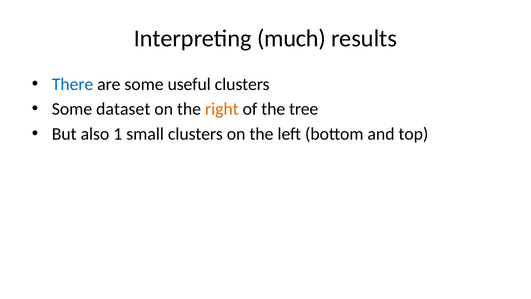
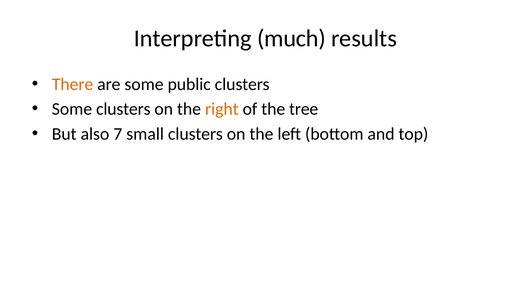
There colour: blue -> orange
useful: useful -> public
Some dataset: dataset -> clusters
1: 1 -> 7
